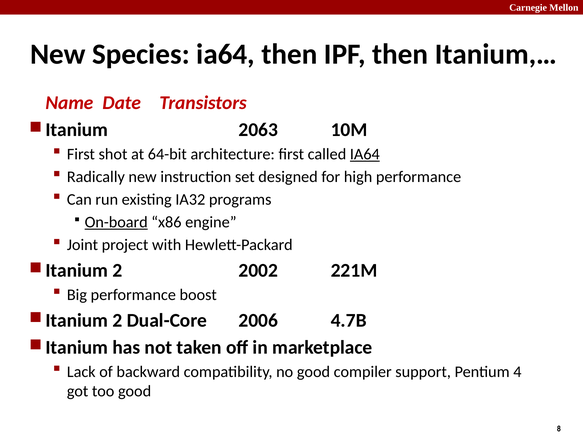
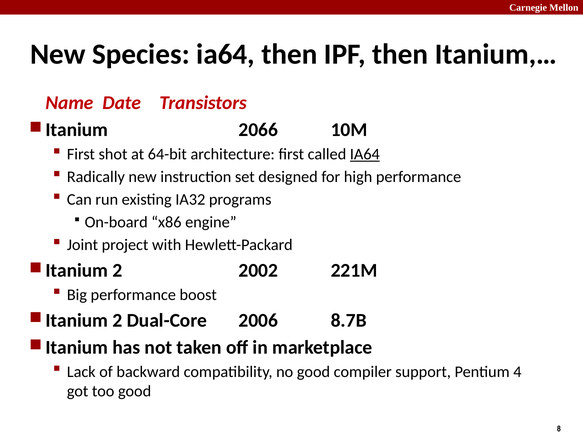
2063: 2063 -> 2066
On-board underline: present -> none
4.7B: 4.7B -> 8.7B
